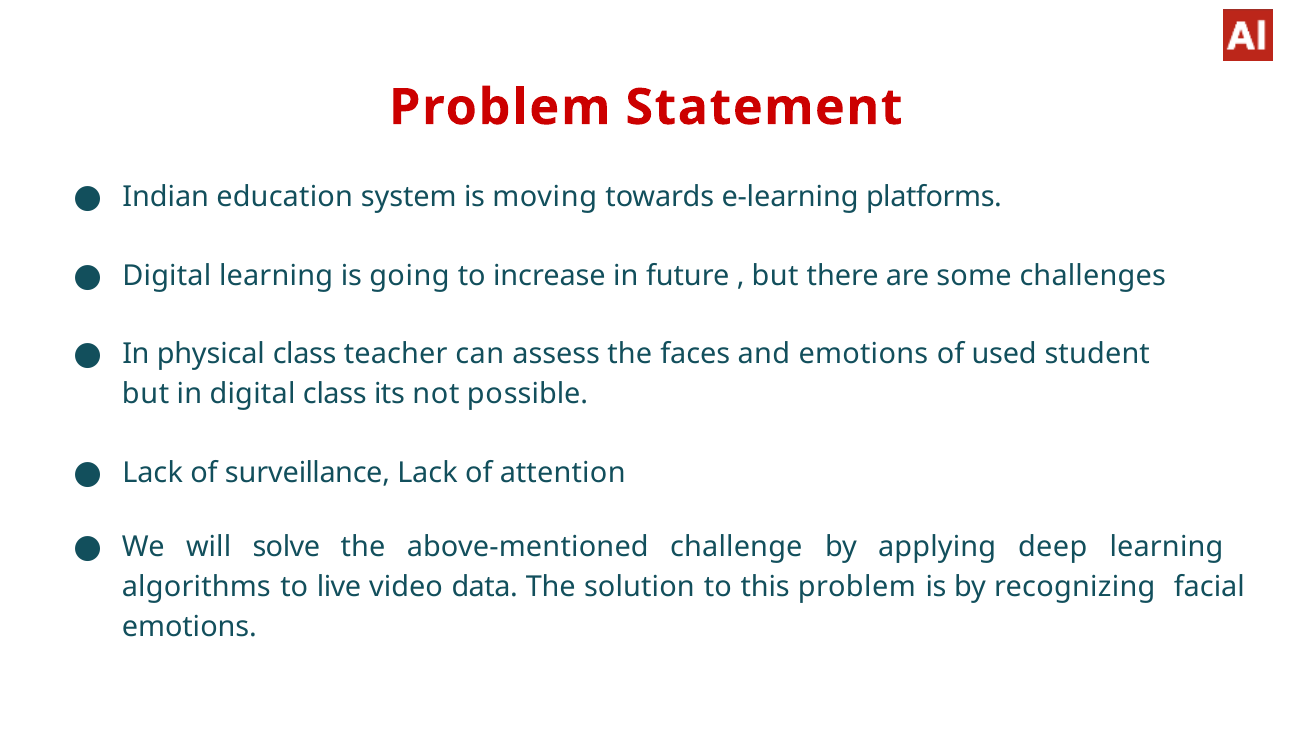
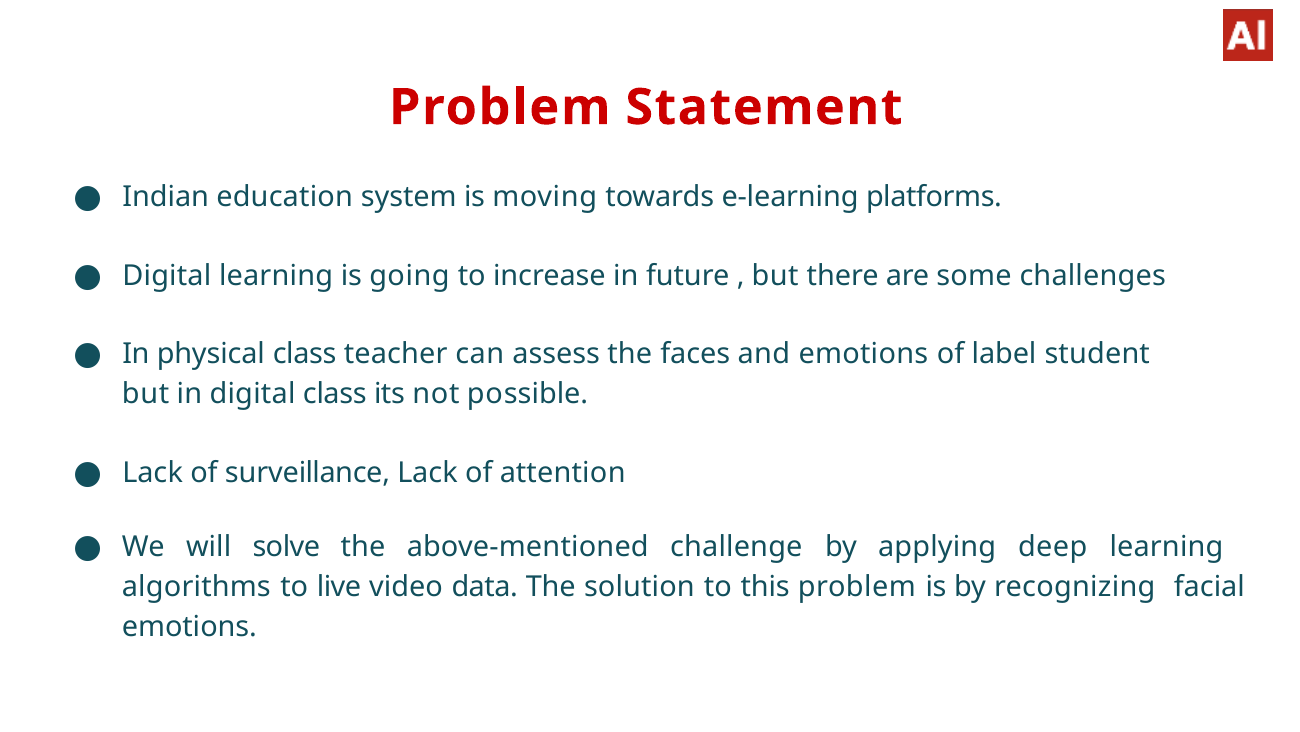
used: used -> label
